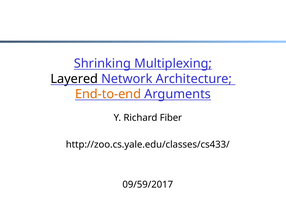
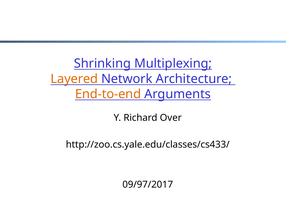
Layered colour: black -> orange
Fiber: Fiber -> Over
09/59/2017: 09/59/2017 -> 09/97/2017
